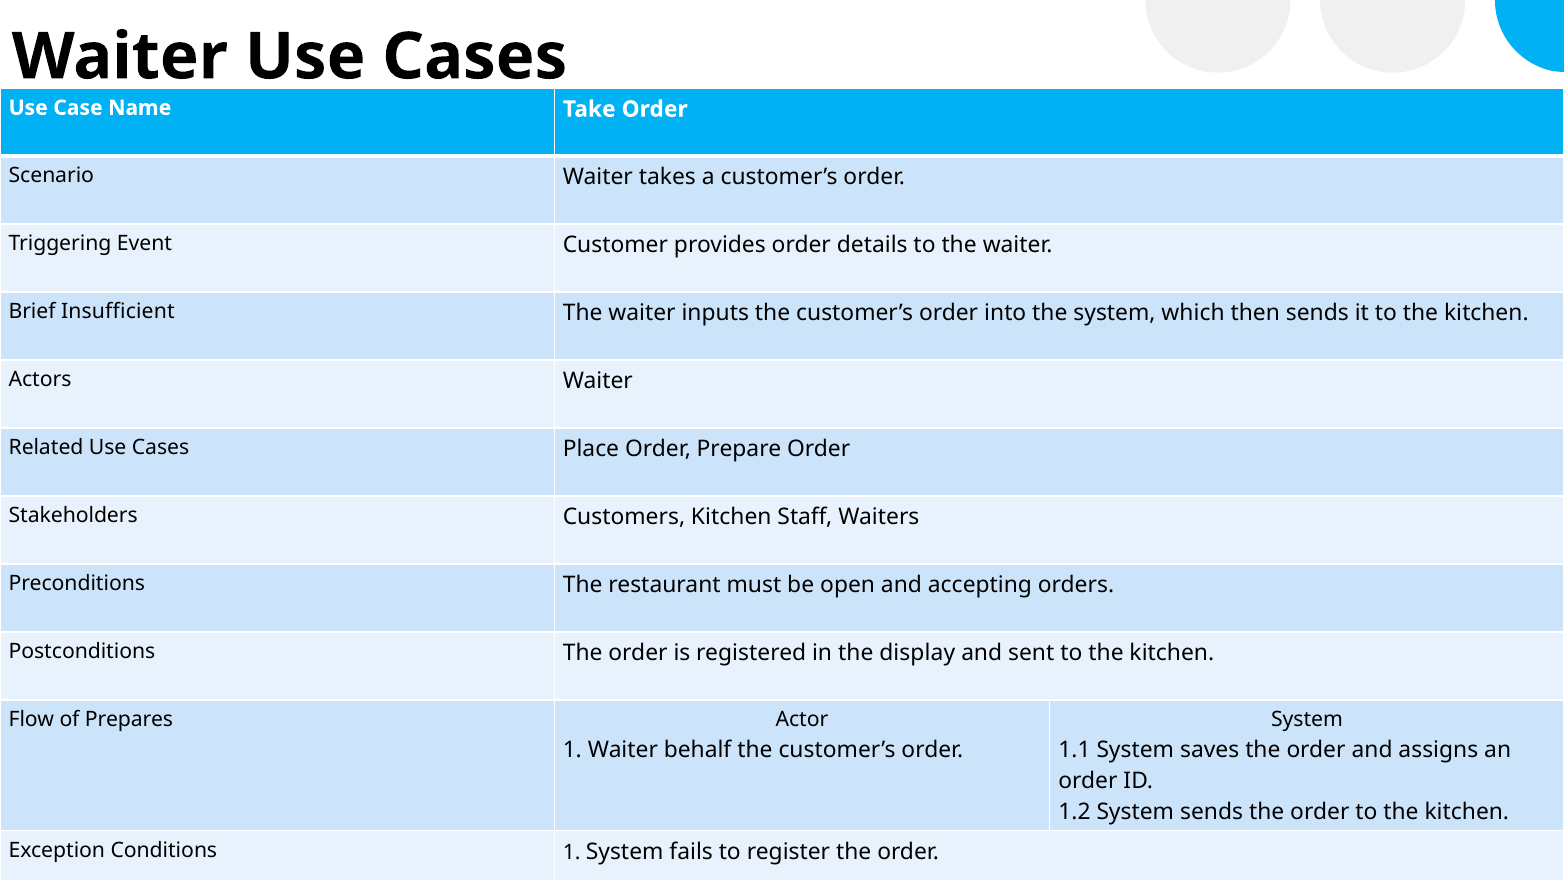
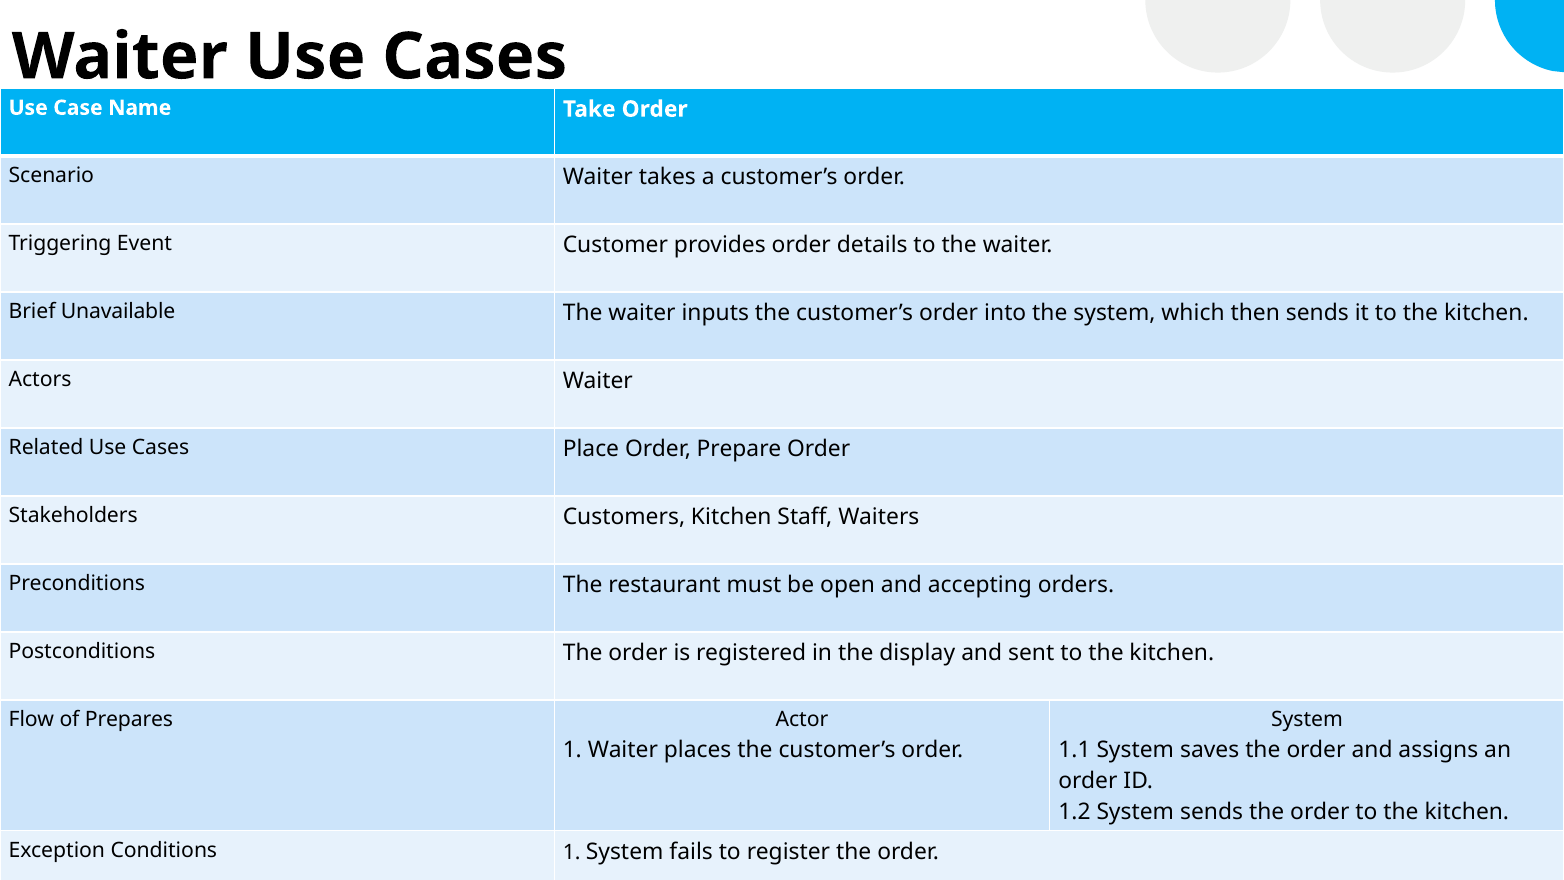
Insufficient: Insufficient -> Unavailable
behalf: behalf -> places
